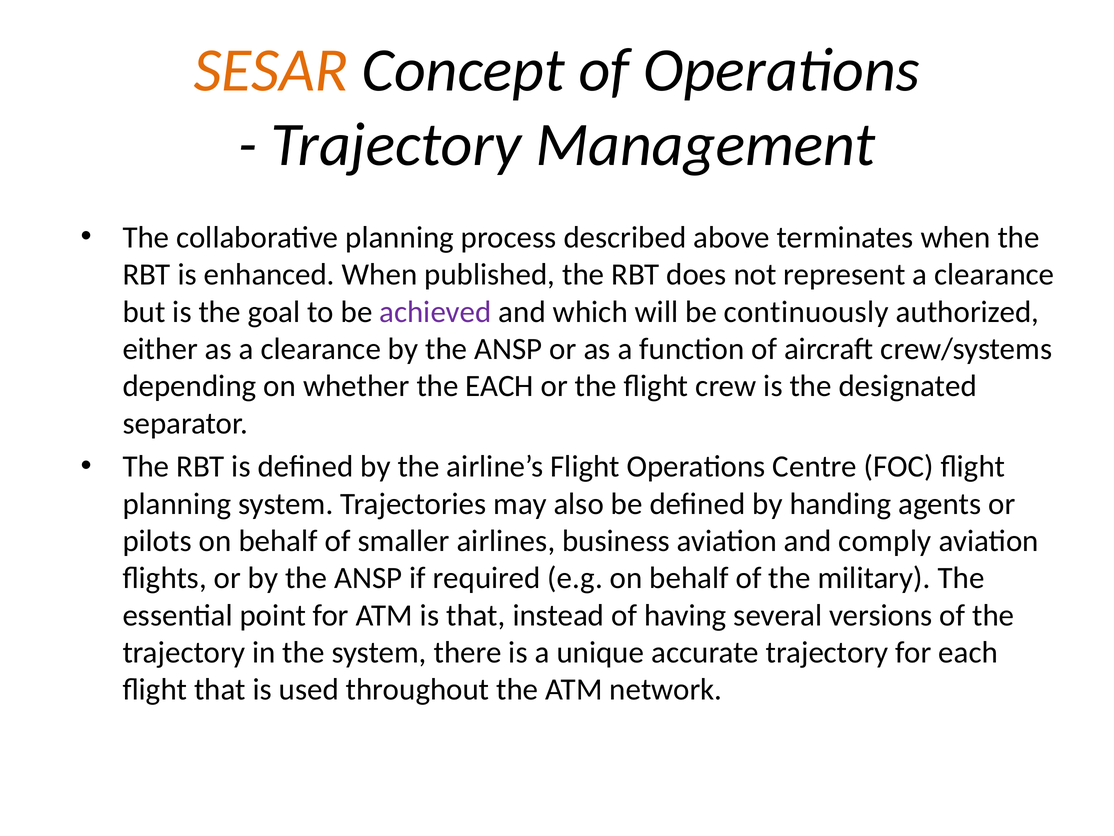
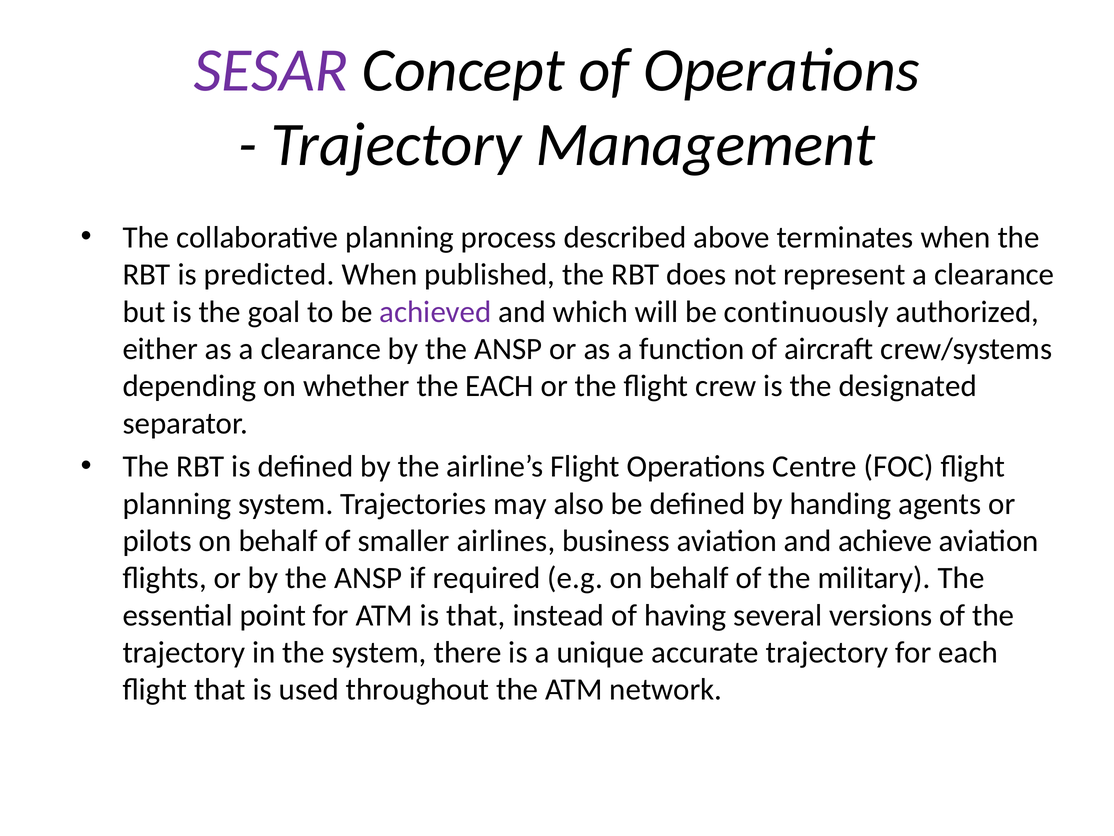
SESAR colour: orange -> purple
enhanced: enhanced -> predicted
comply: comply -> achieve
